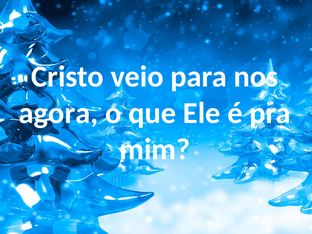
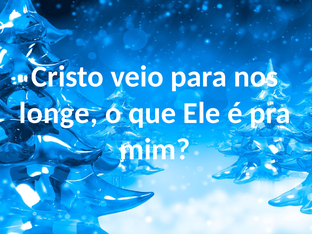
agora: agora -> longe
